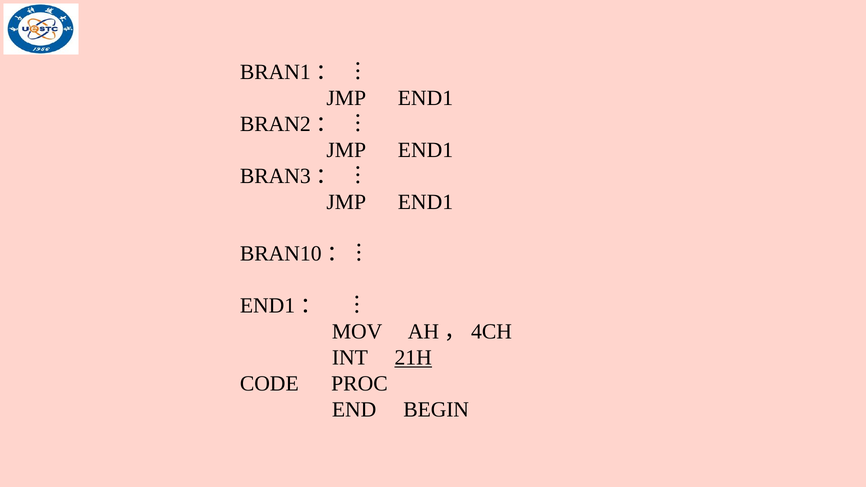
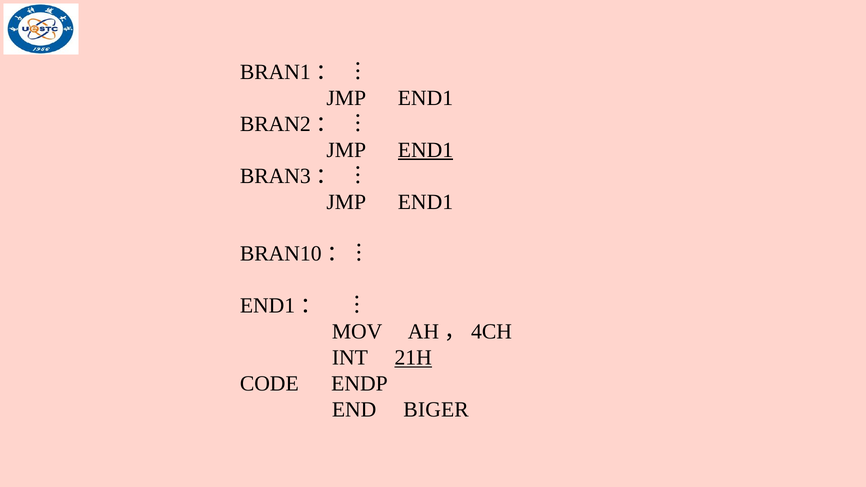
END1 at (425, 150) underline: none -> present
PROC: PROC -> ENDP
BEGIN: BEGIN -> BIGER
